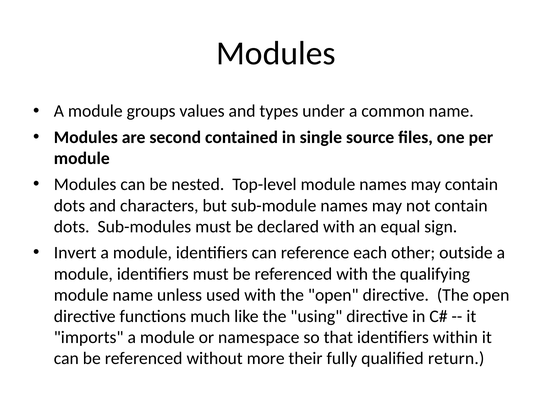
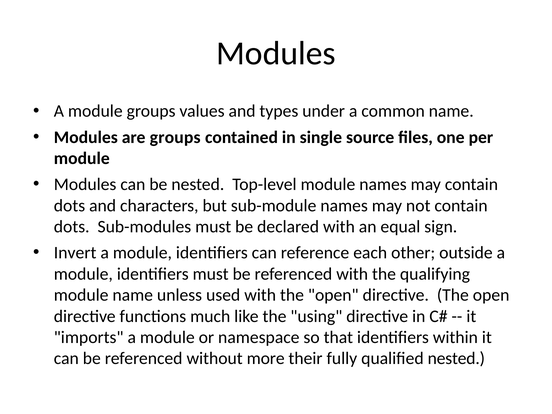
are second: second -> groups
qualified return: return -> nested
